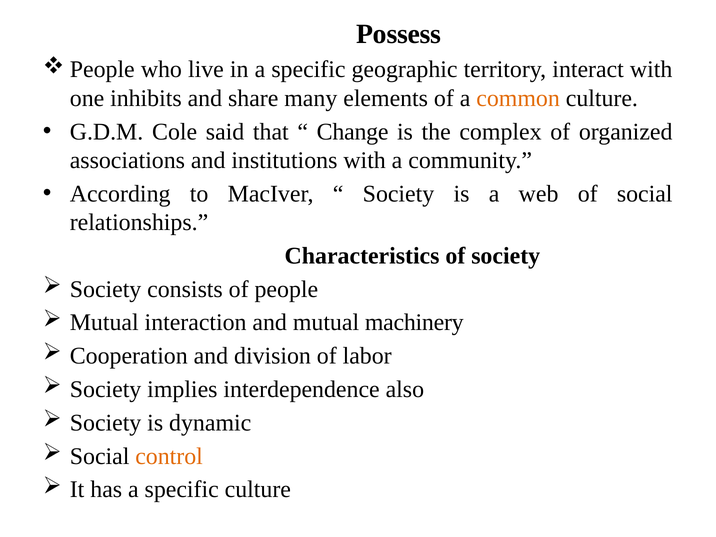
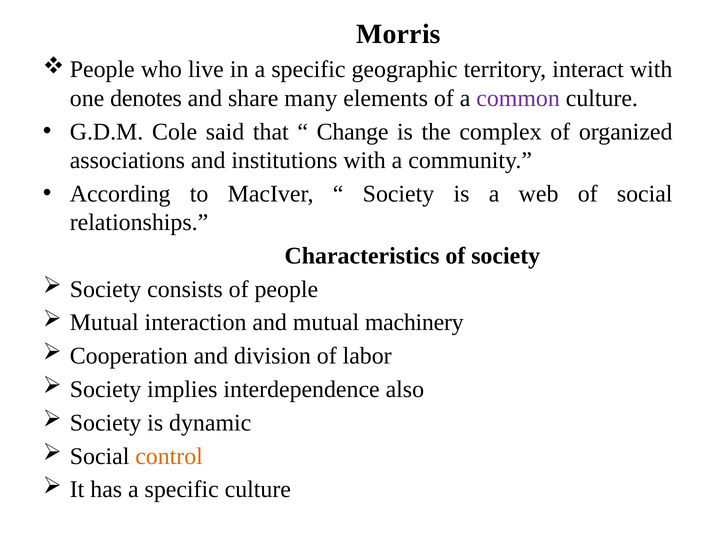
Possess: Possess -> Morris
inhibits: inhibits -> denotes
common colour: orange -> purple
